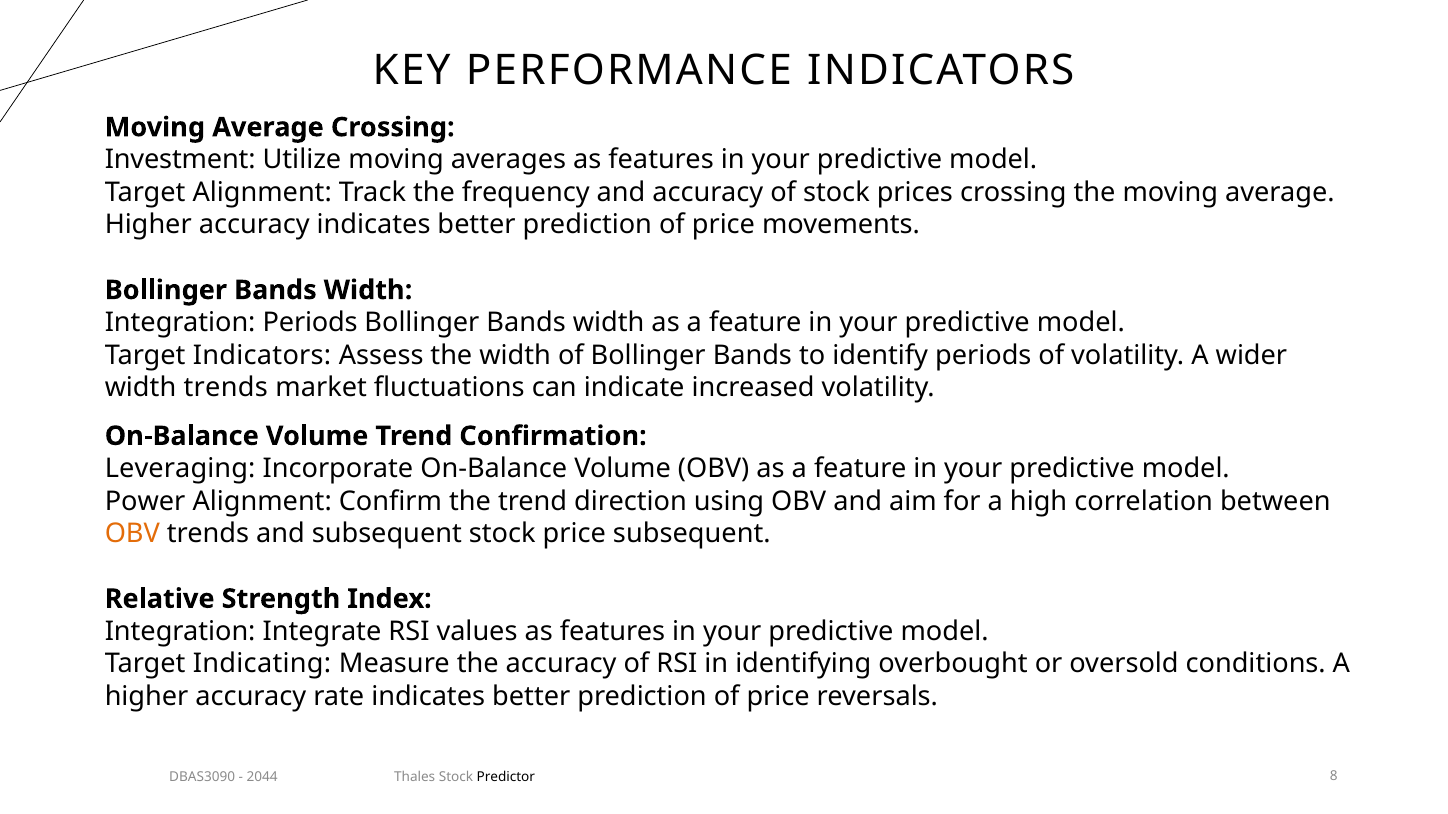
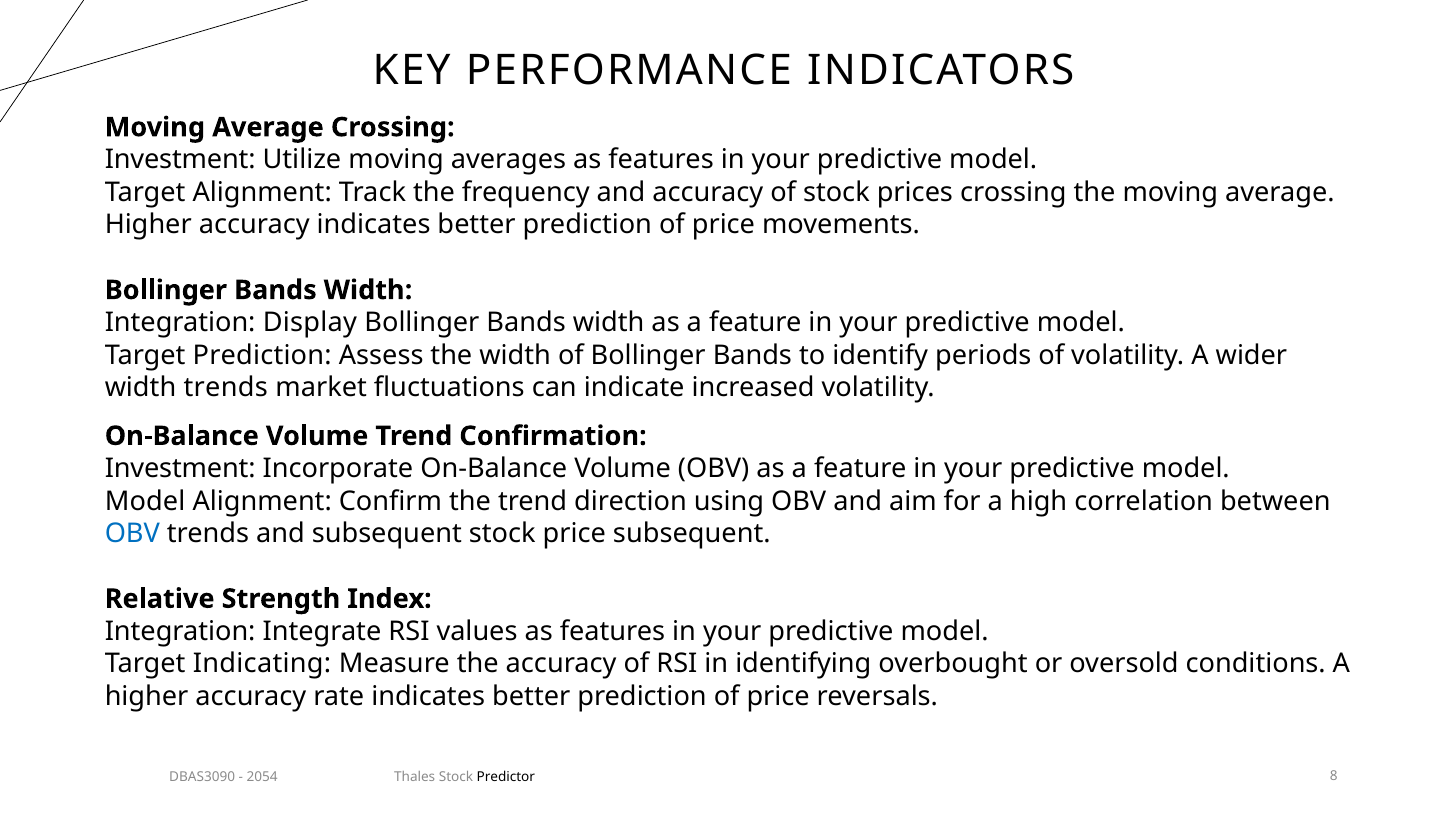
Integration Periods: Periods -> Display
Target Indicators: Indicators -> Prediction
Leveraging at (180, 469): Leveraging -> Investment
Power at (145, 501): Power -> Model
OBV at (132, 534) colour: orange -> blue
2044: 2044 -> 2054
